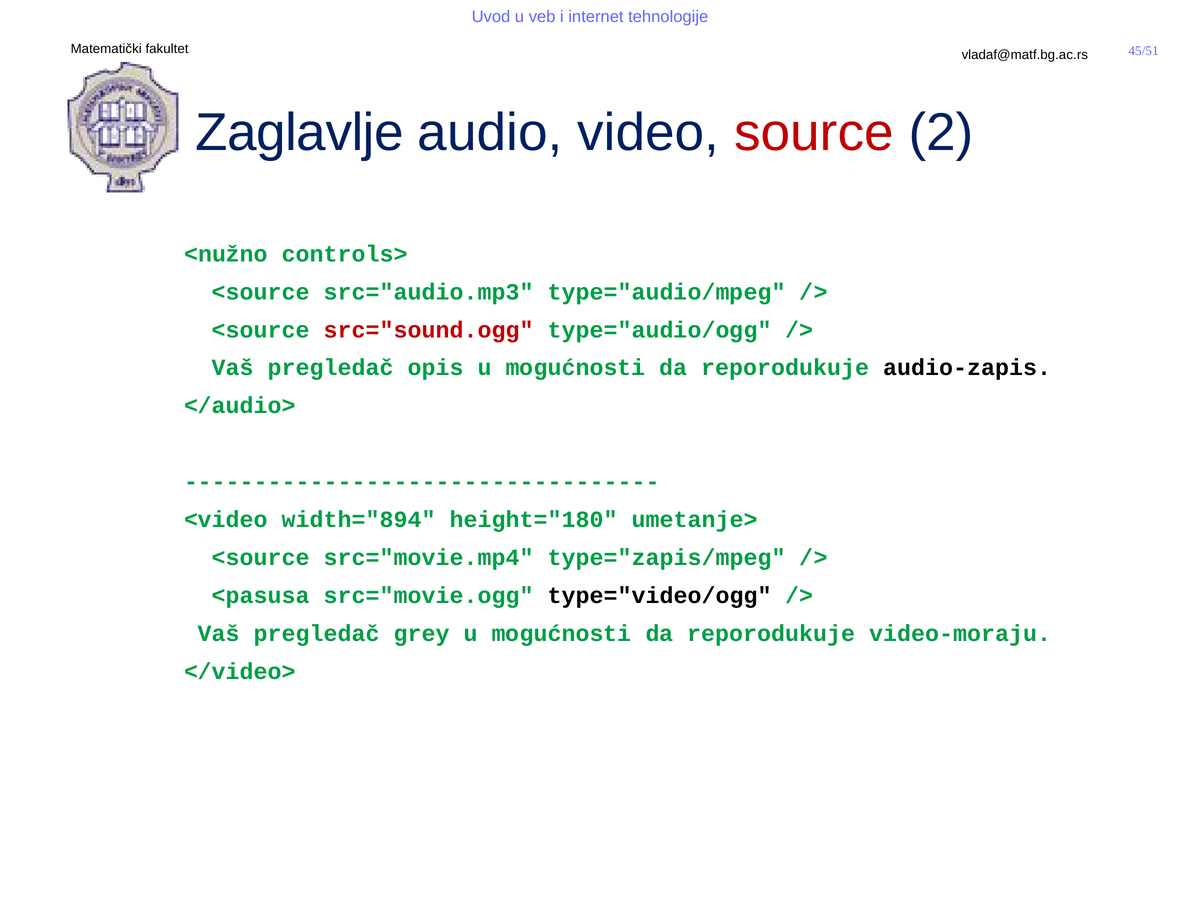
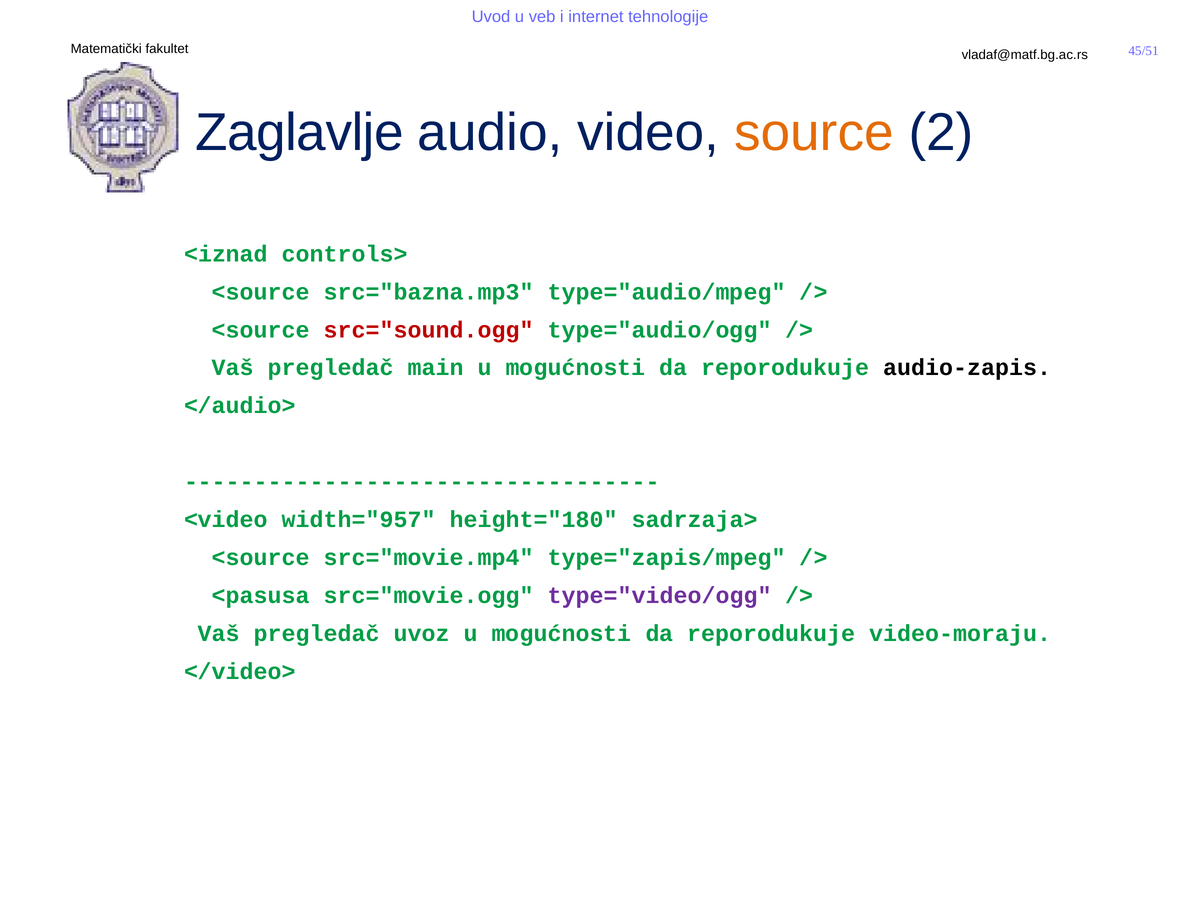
source colour: red -> orange
<nužno: <nužno -> <iznad
src="audio.mp3: src="audio.mp3 -> src="bazna.mp3
opis: opis -> main
width="894: width="894 -> width="957
umetanje>: umetanje> -> sadrzaja>
type="video/ogg colour: black -> purple
grey: grey -> uvoz
